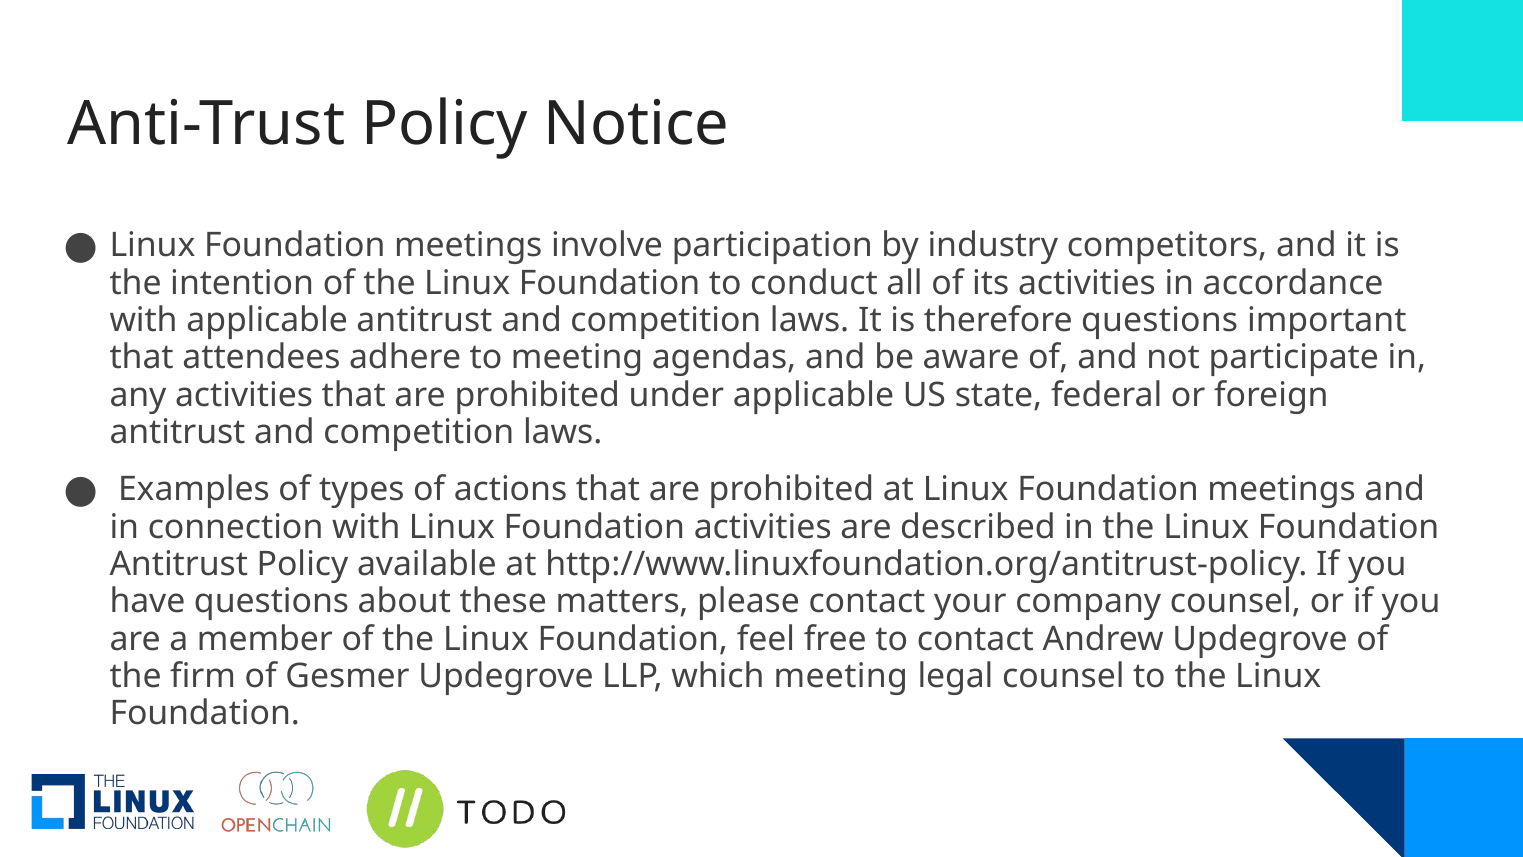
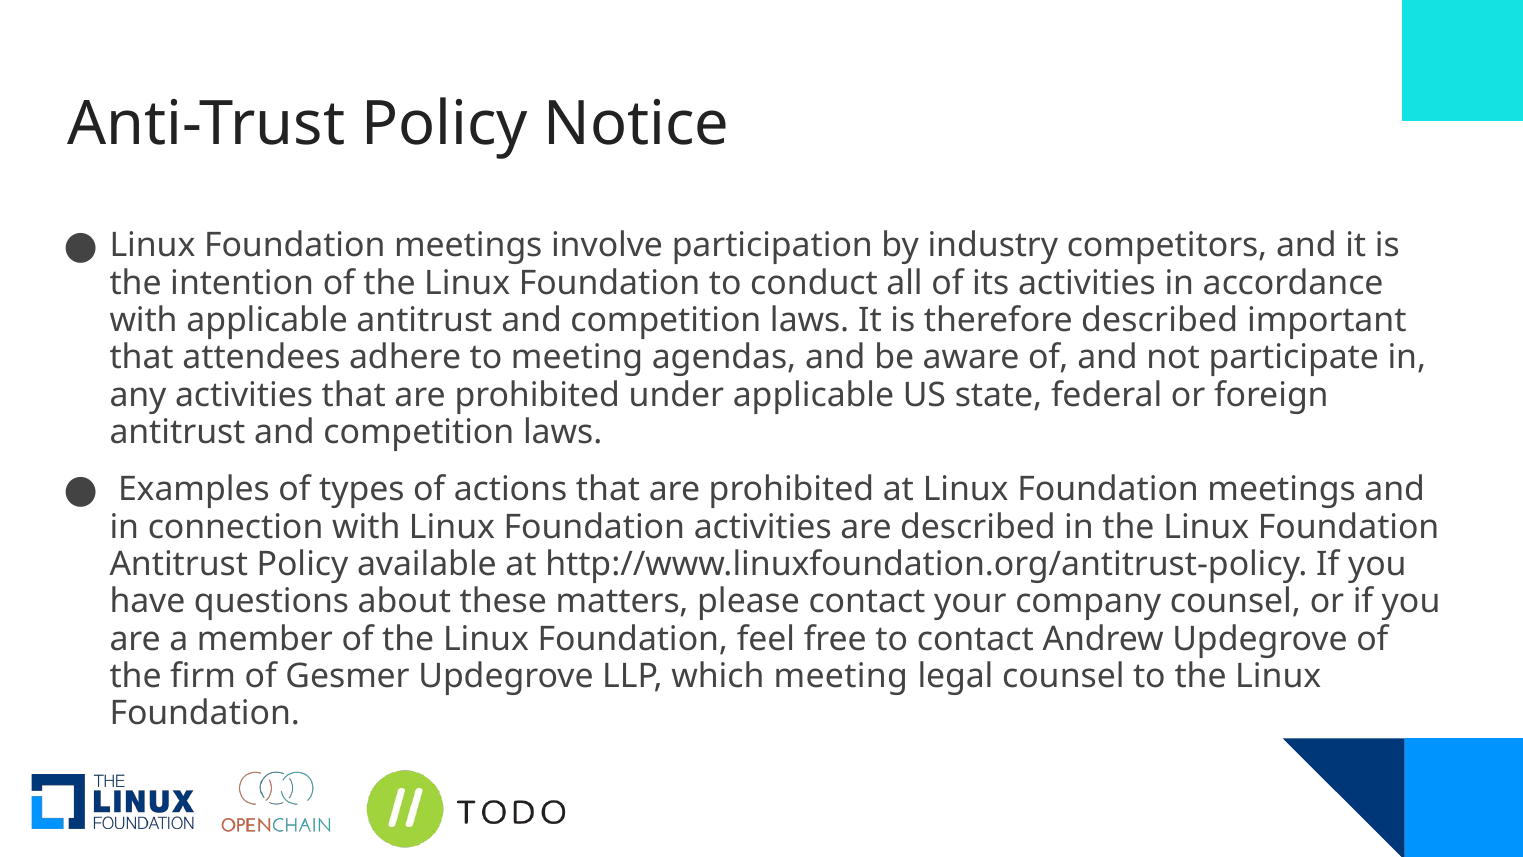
therefore questions: questions -> described
